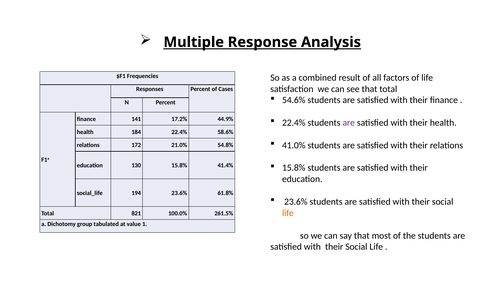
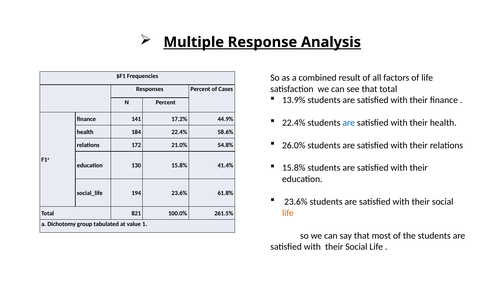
54.6%: 54.6% -> 13.9%
are at (349, 123) colour: purple -> blue
41.0%: 41.0% -> 26.0%
